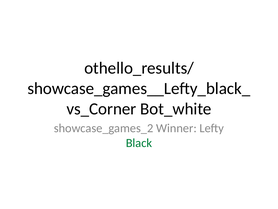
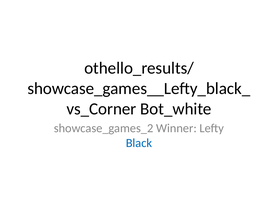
Black colour: green -> blue
